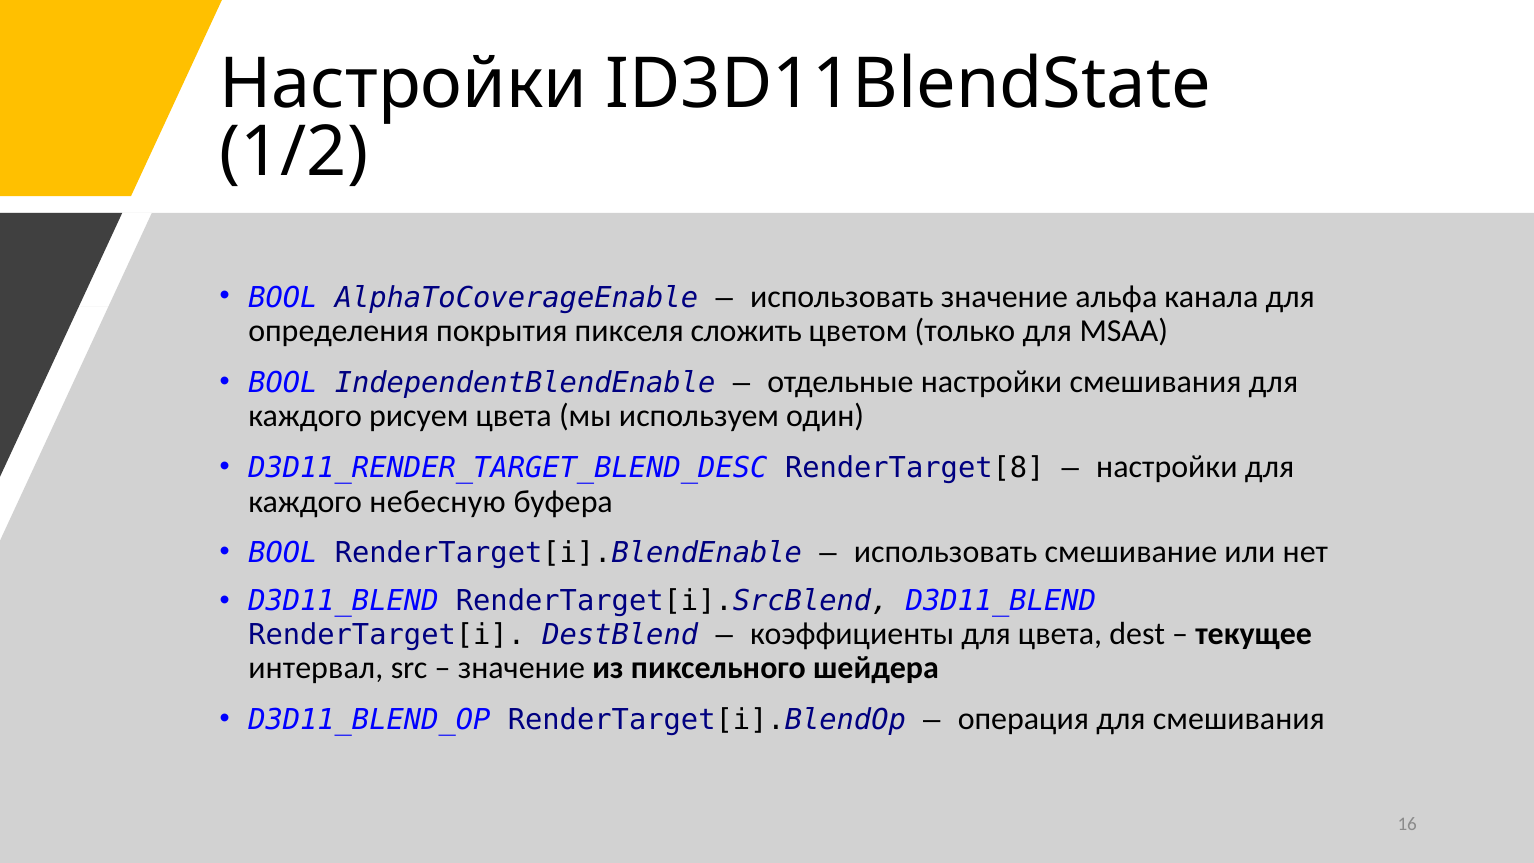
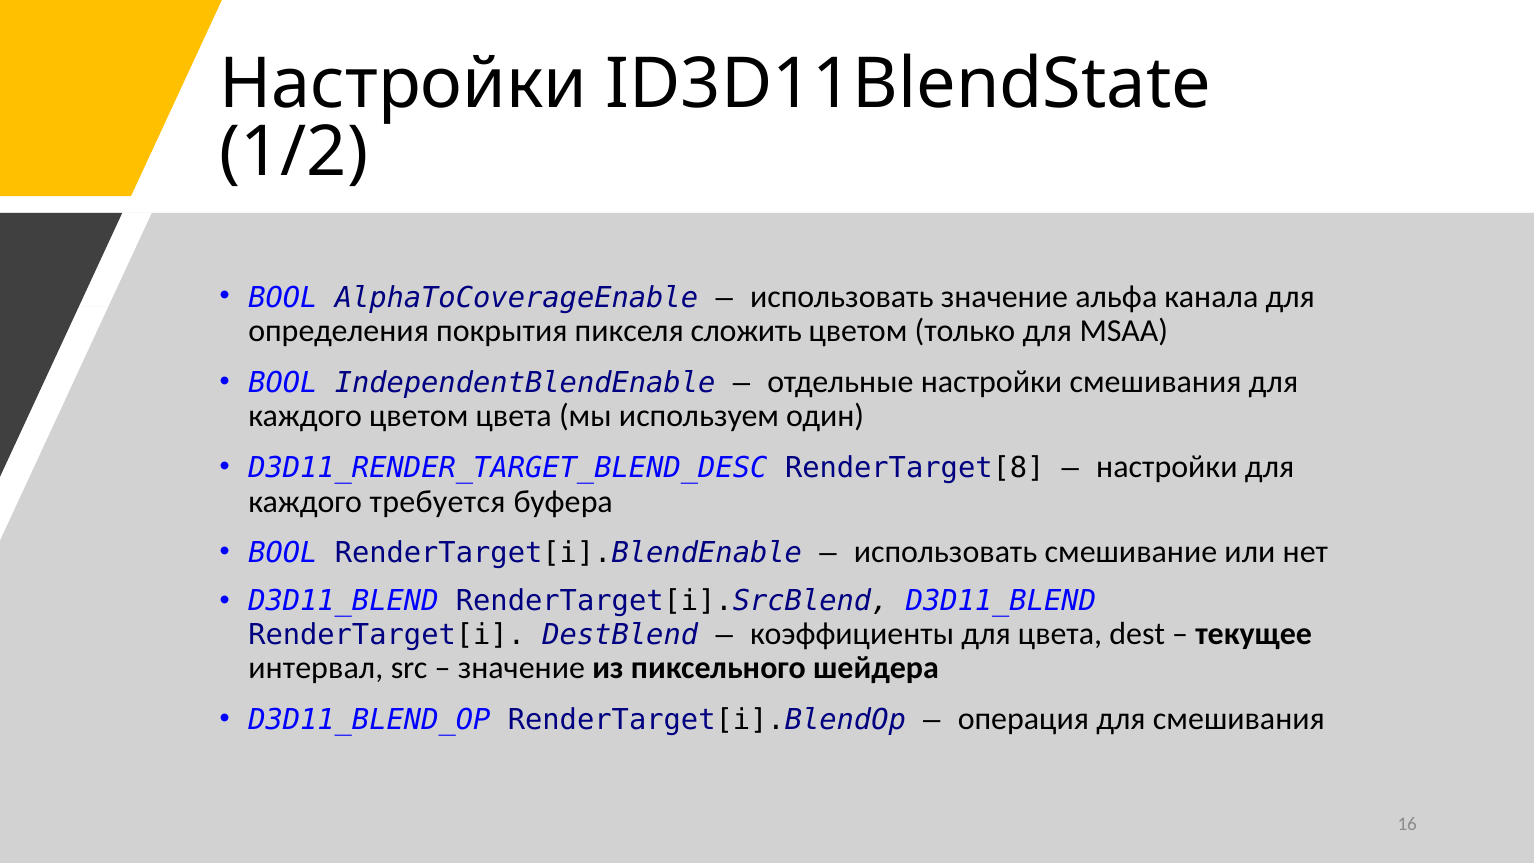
каждого рисуем: рисуем -> цветом
небесную: небесную -> требуется
